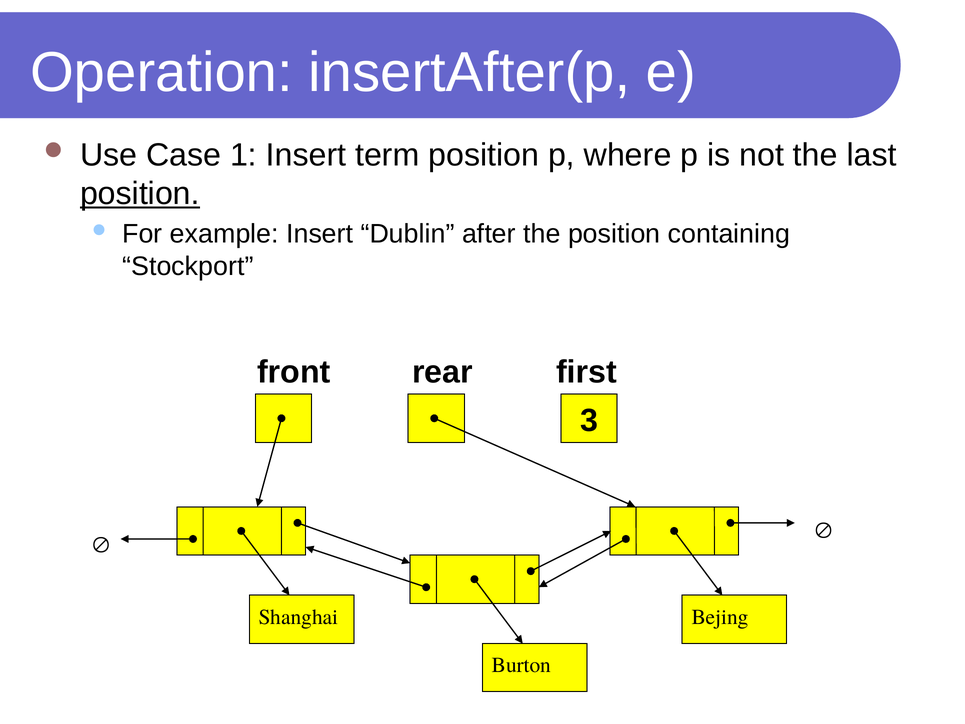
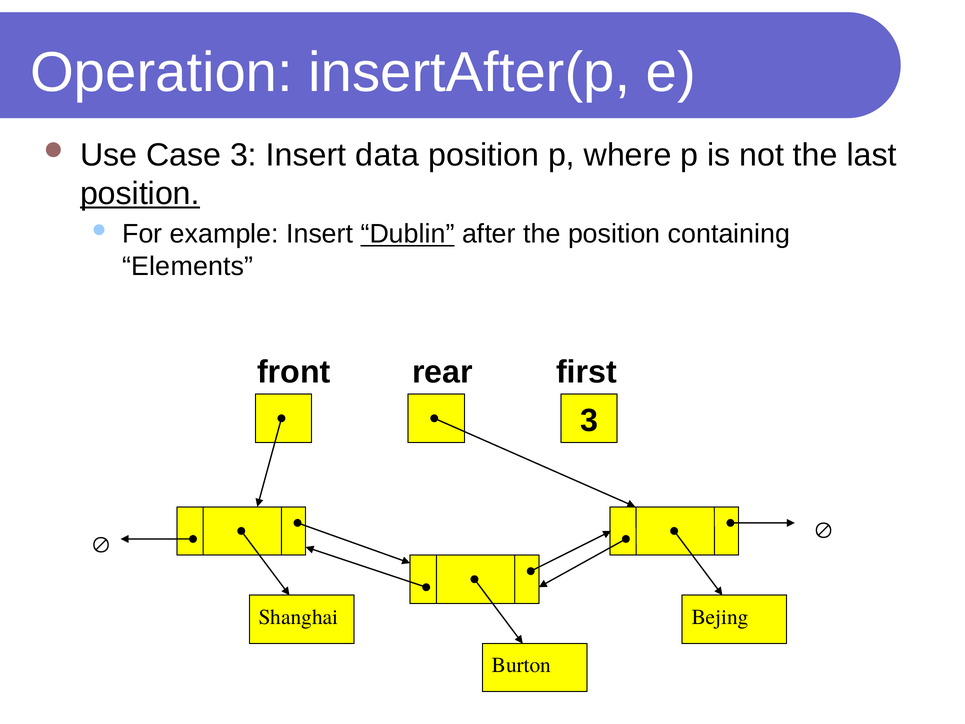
Case 1: 1 -> 3
term: term -> data
Dublin underline: none -> present
Stockport: Stockport -> Elements
